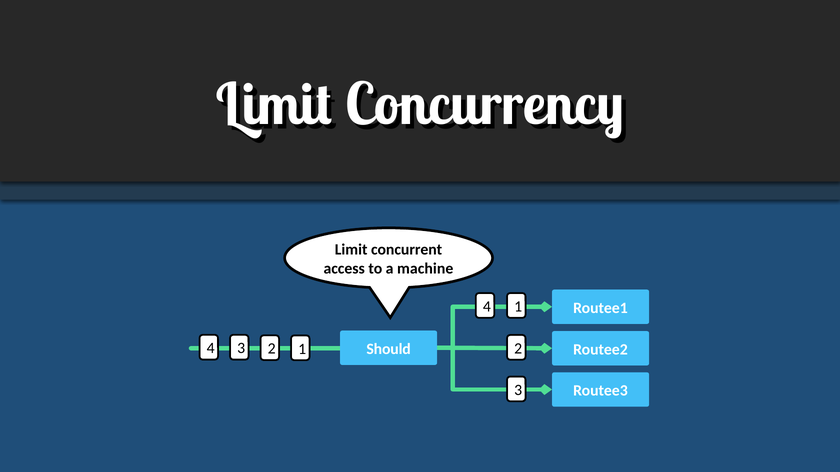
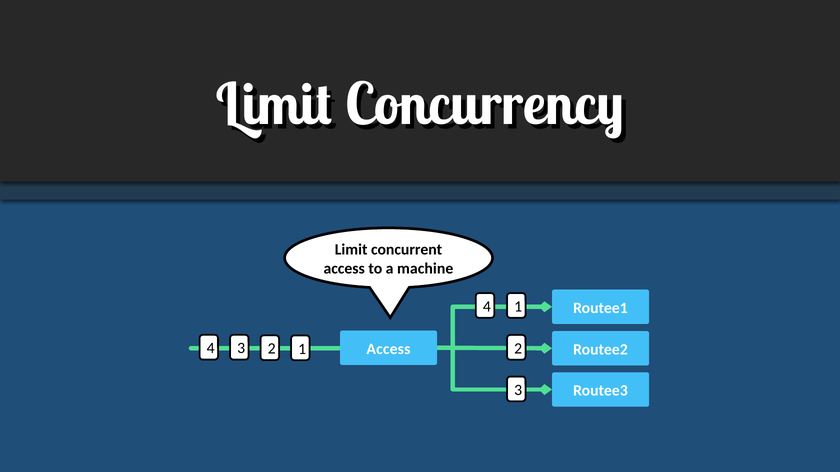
Should at (389, 349): Should -> Access
